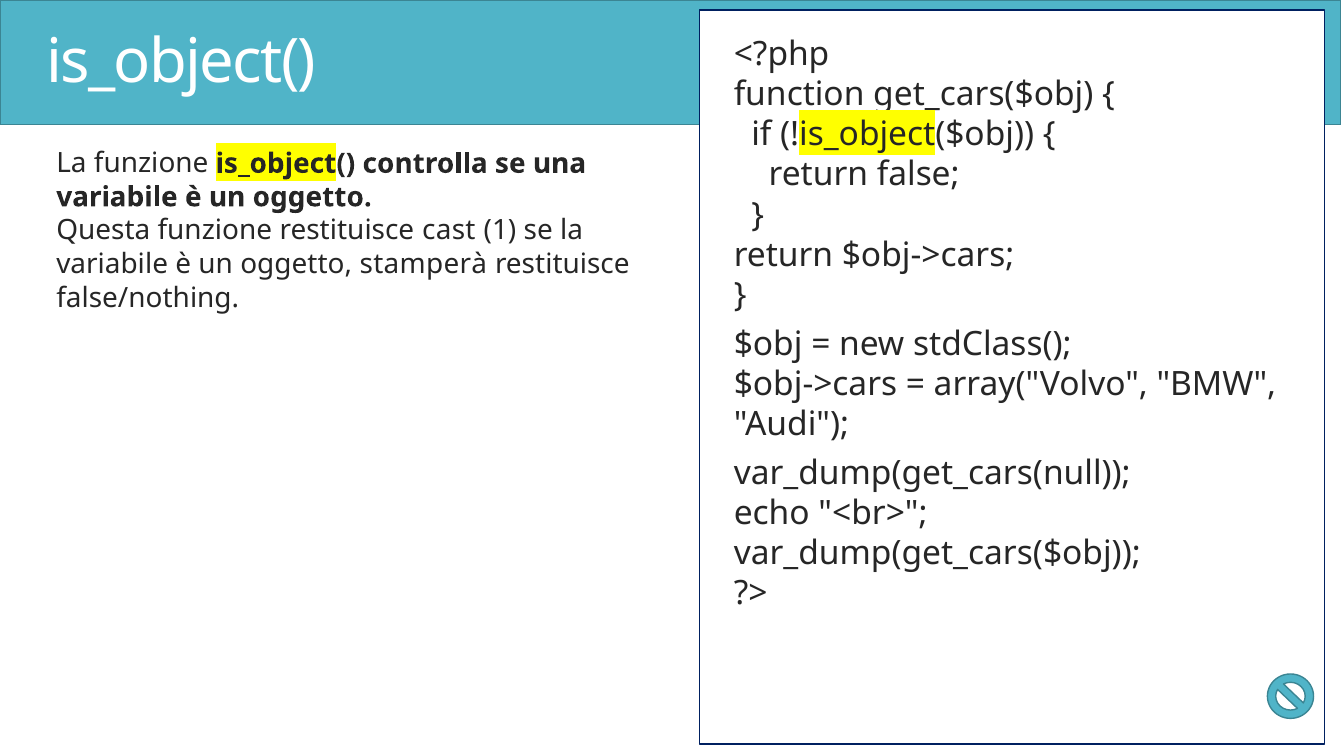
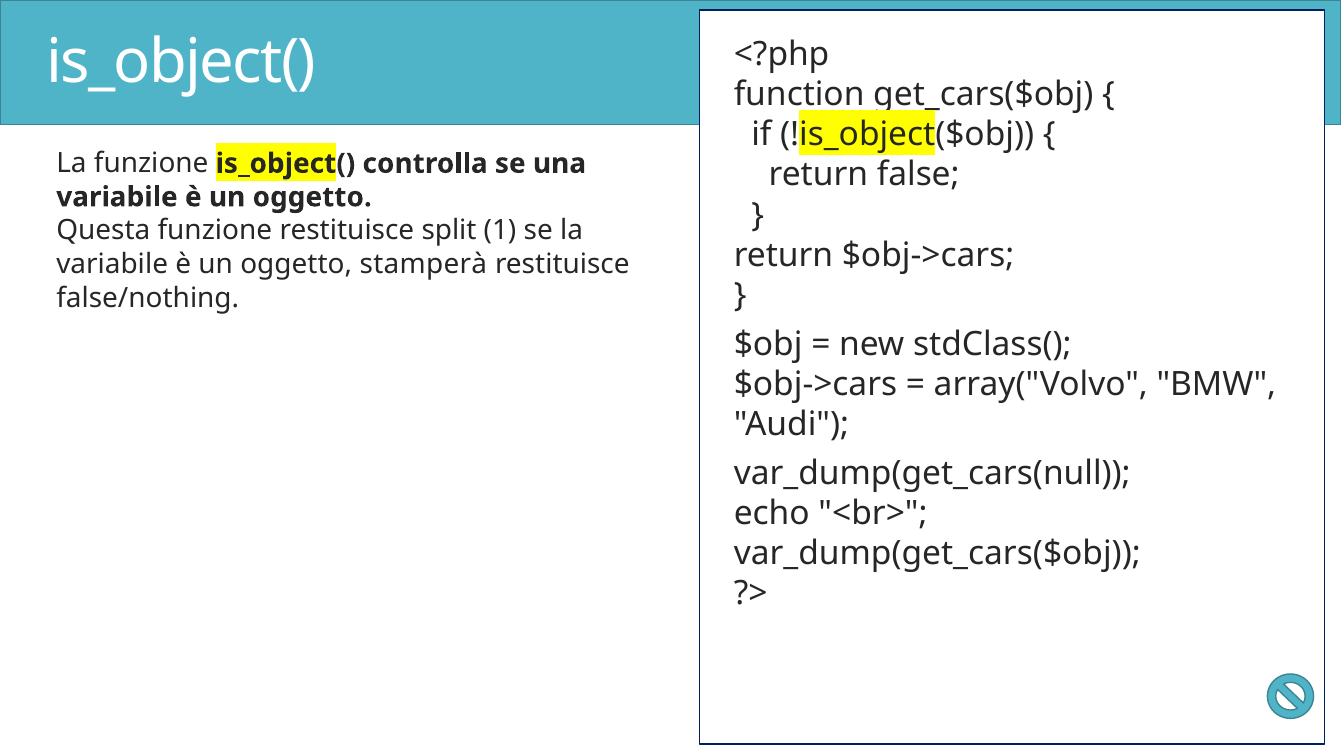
cast: cast -> split
